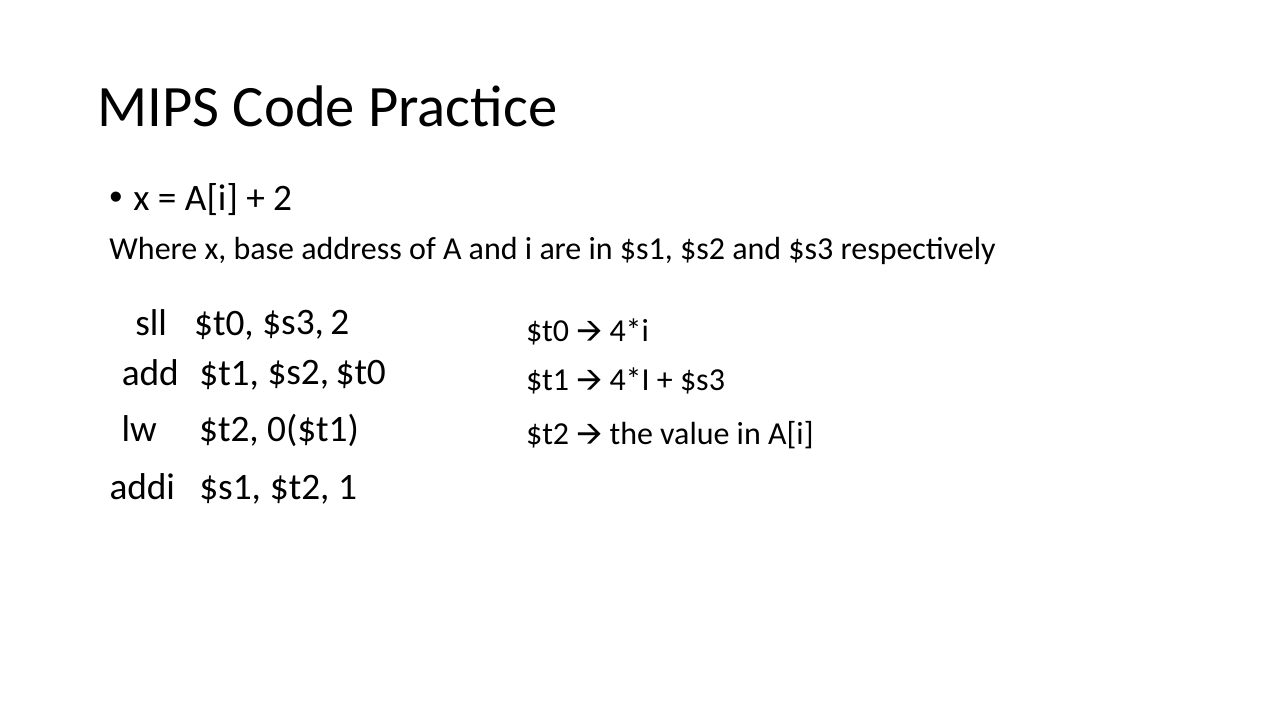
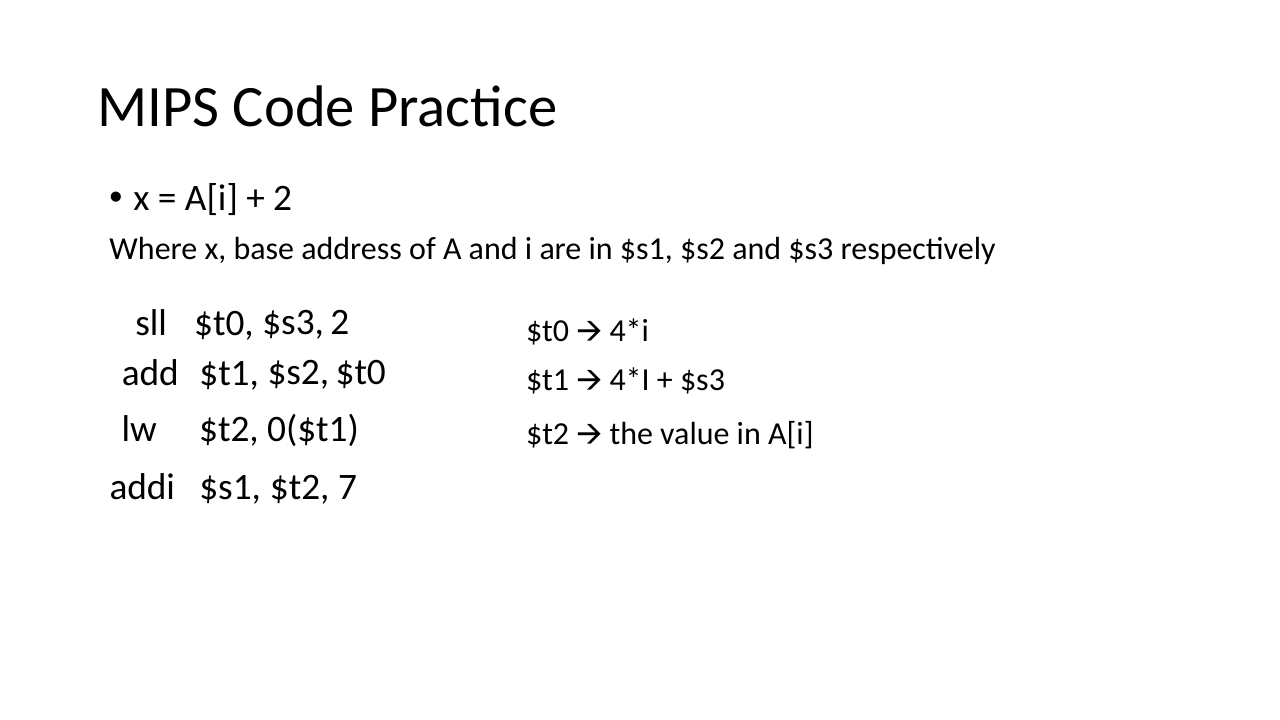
1: 1 -> 7
